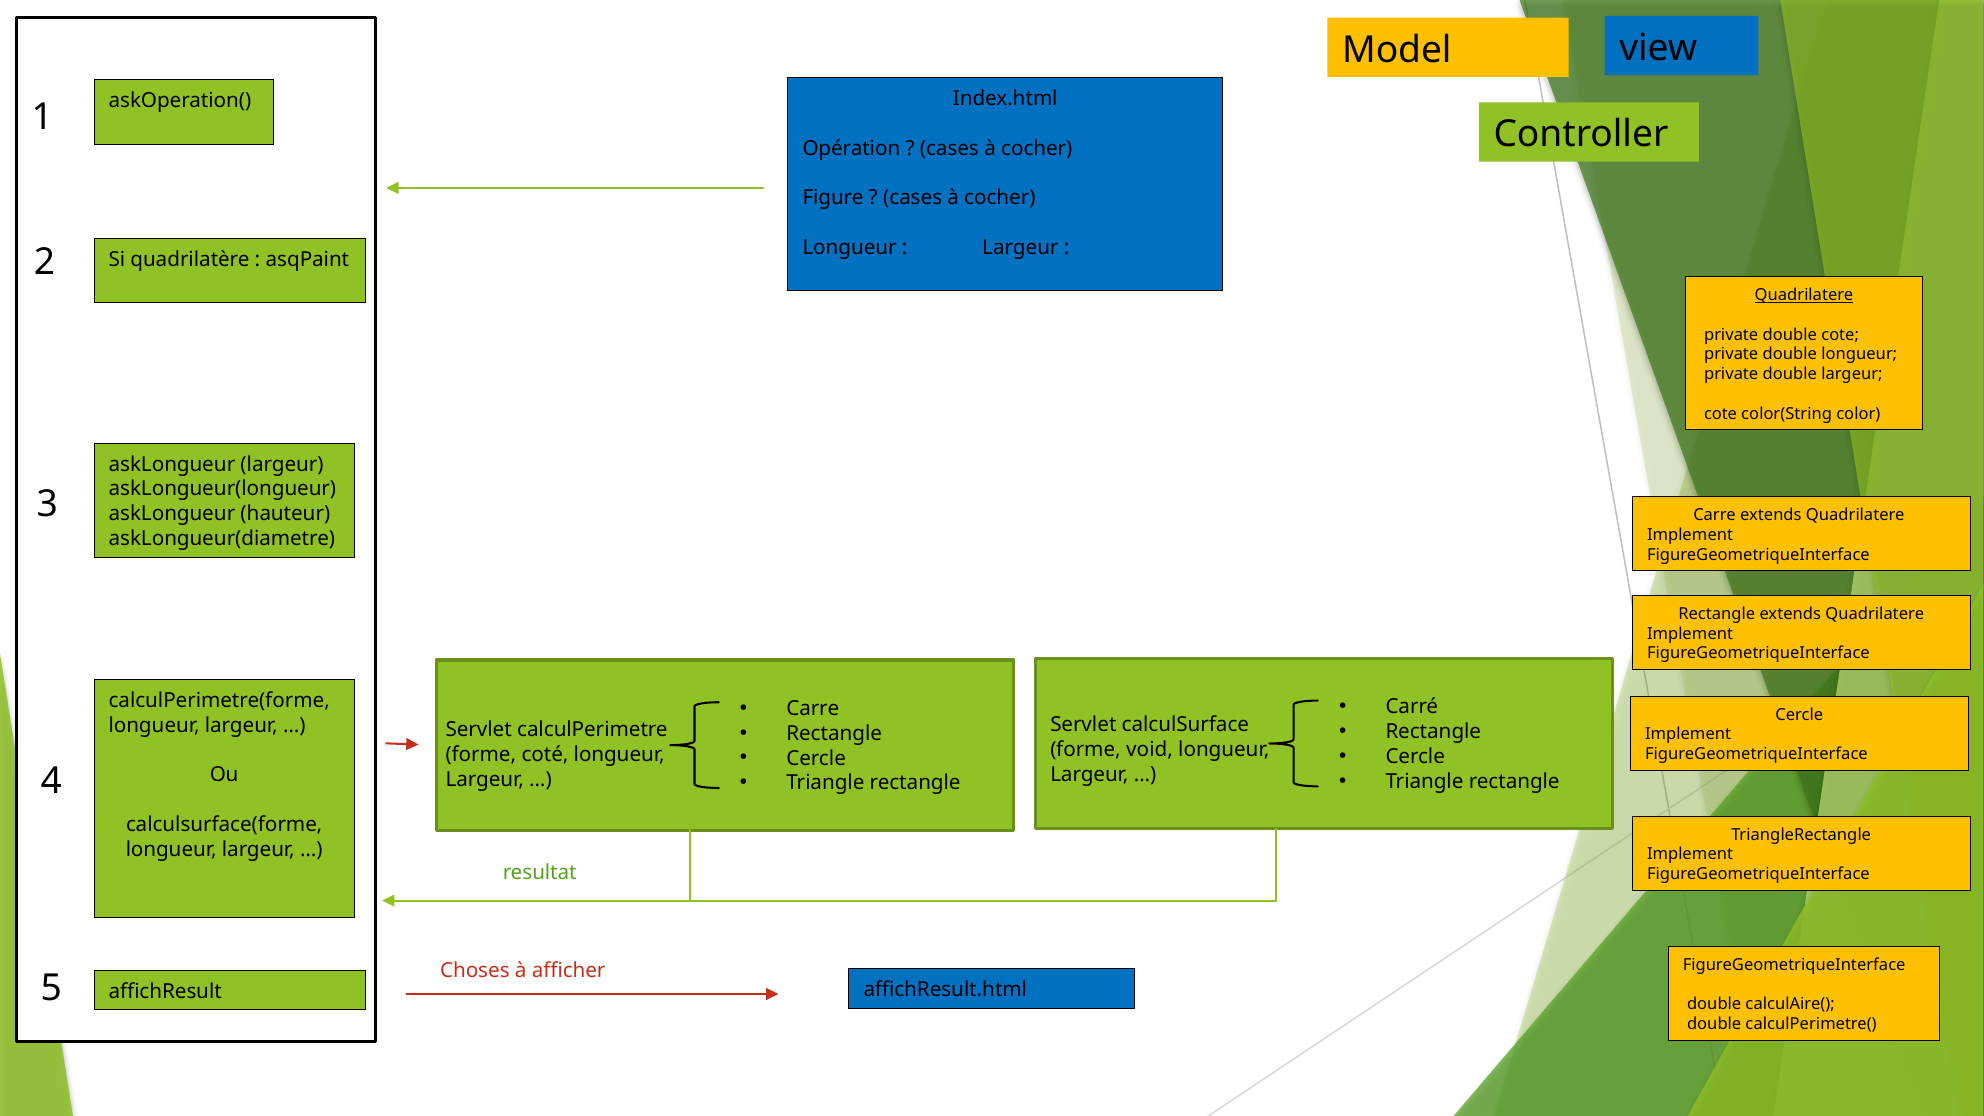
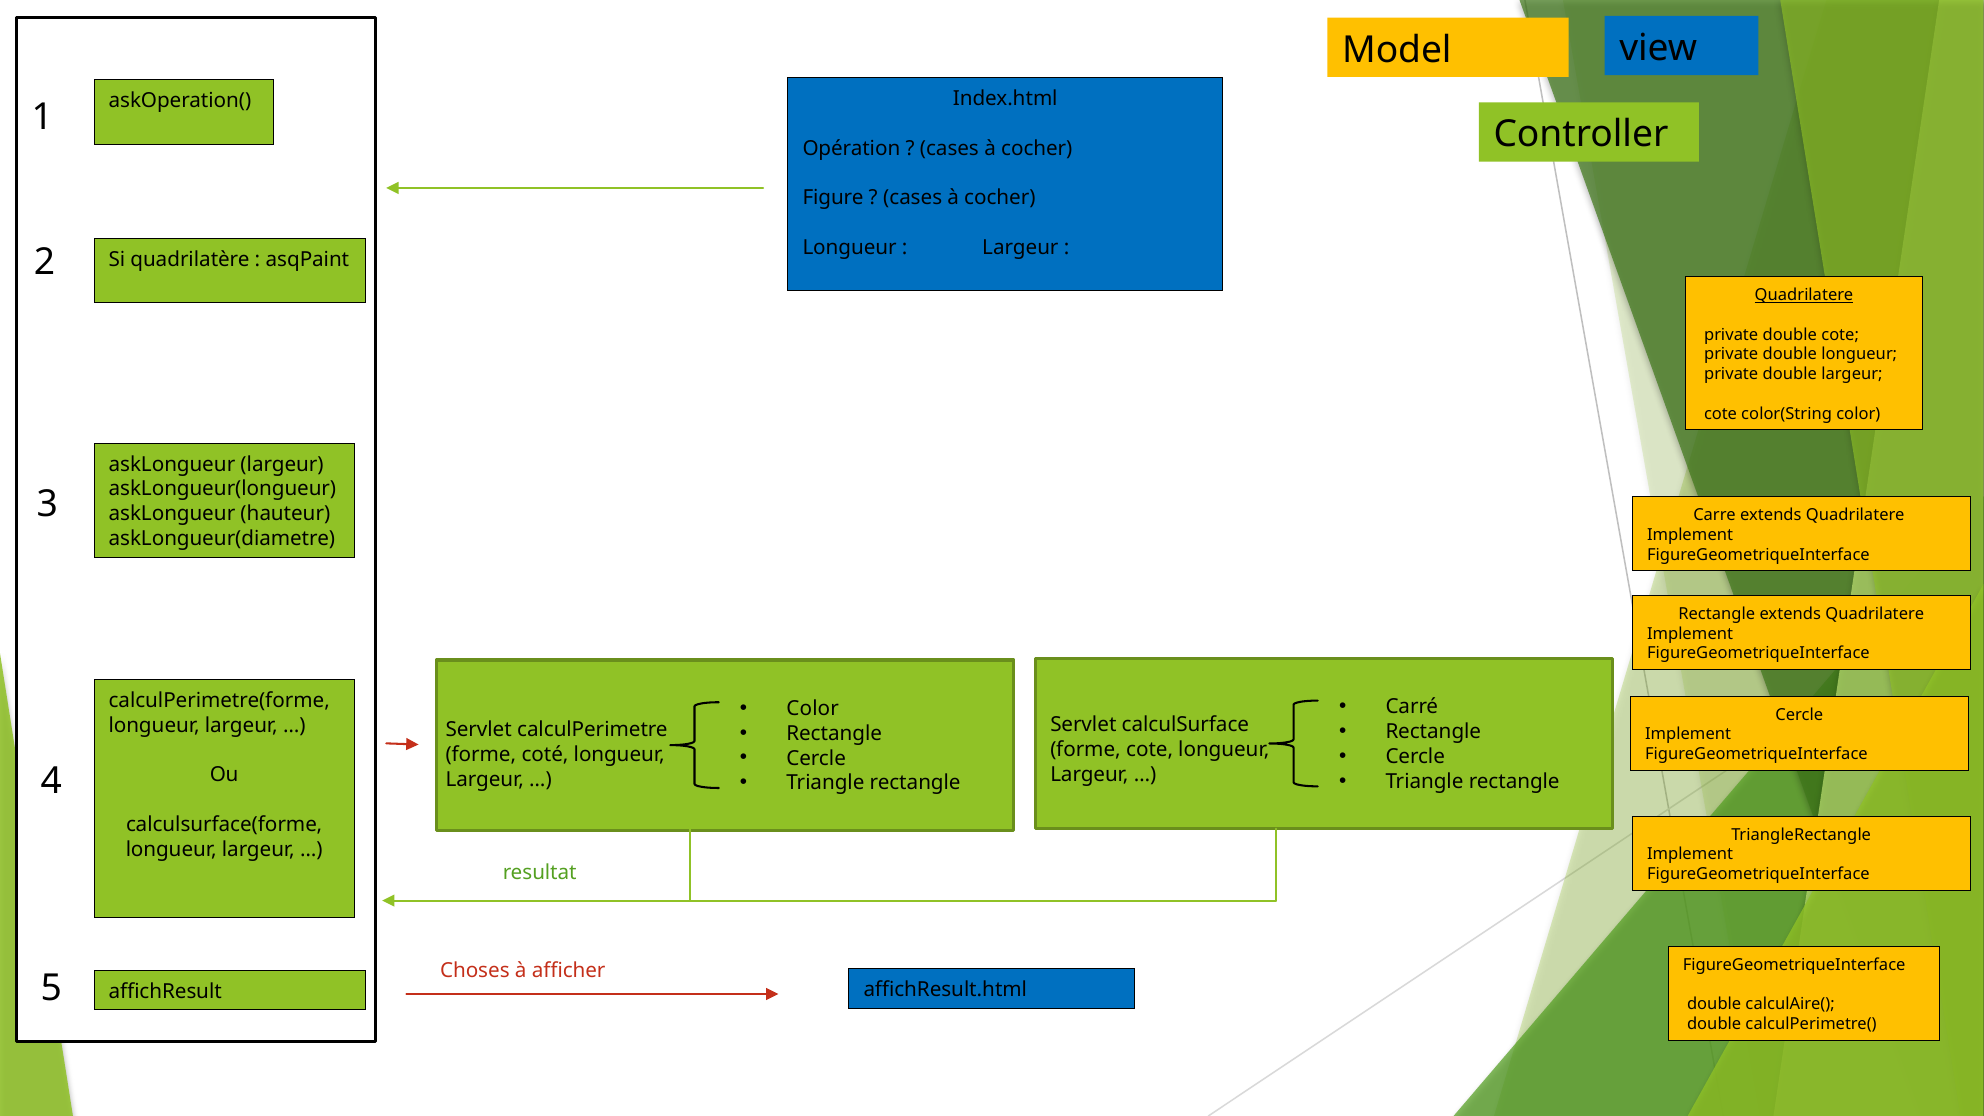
Carre at (813, 709): Carre -> Color
forme void: void -> cote
